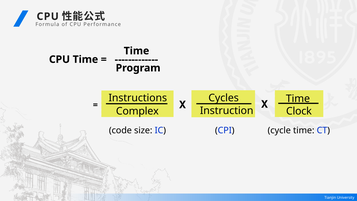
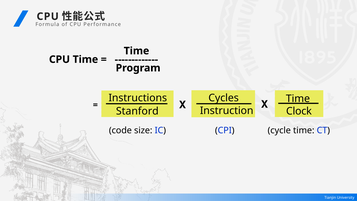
Complex: Complex -> Stanford
